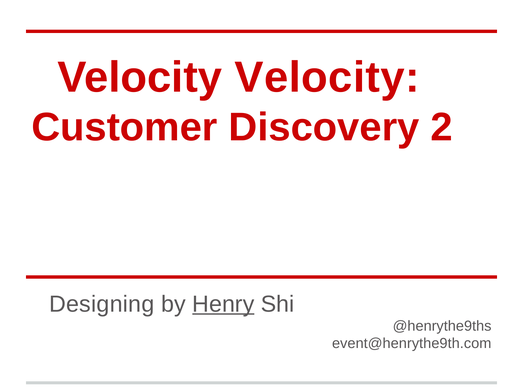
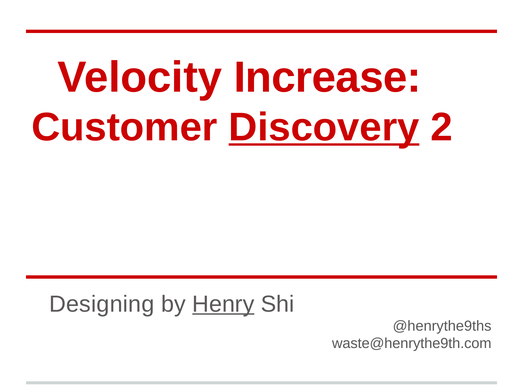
Velocity Velocity: Velocity -> Increase
Discovery underline: none -> present
event@henrythe9th.com: event@henrythe9th.com -> waste@henrythe9th.com
